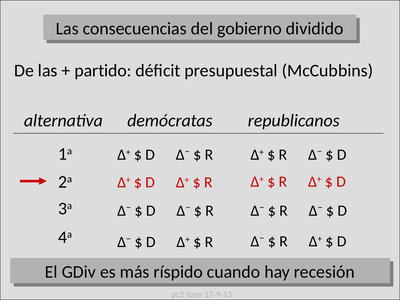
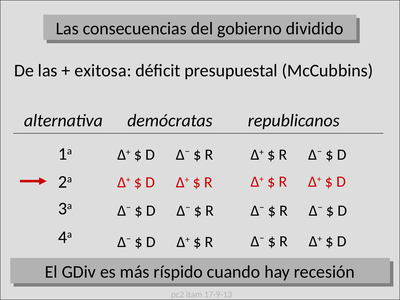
partido: partido -> exitosa
